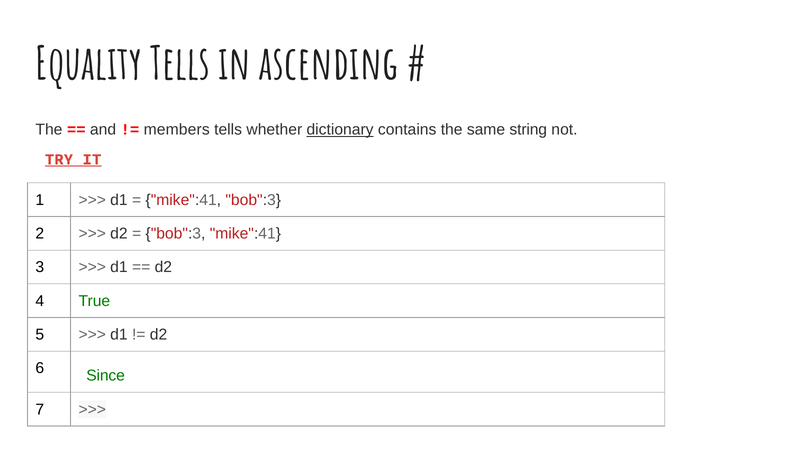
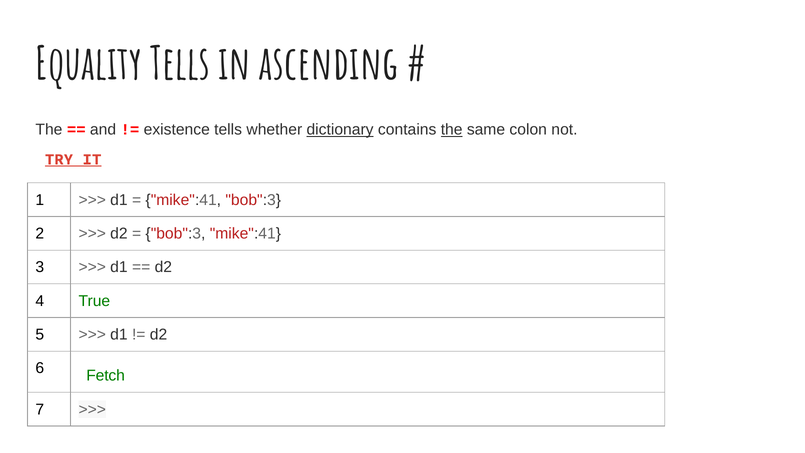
members: members -> existence
the at (452, 129) underline: none -> present
string: string -> colon
Since: Since -> Fetch
